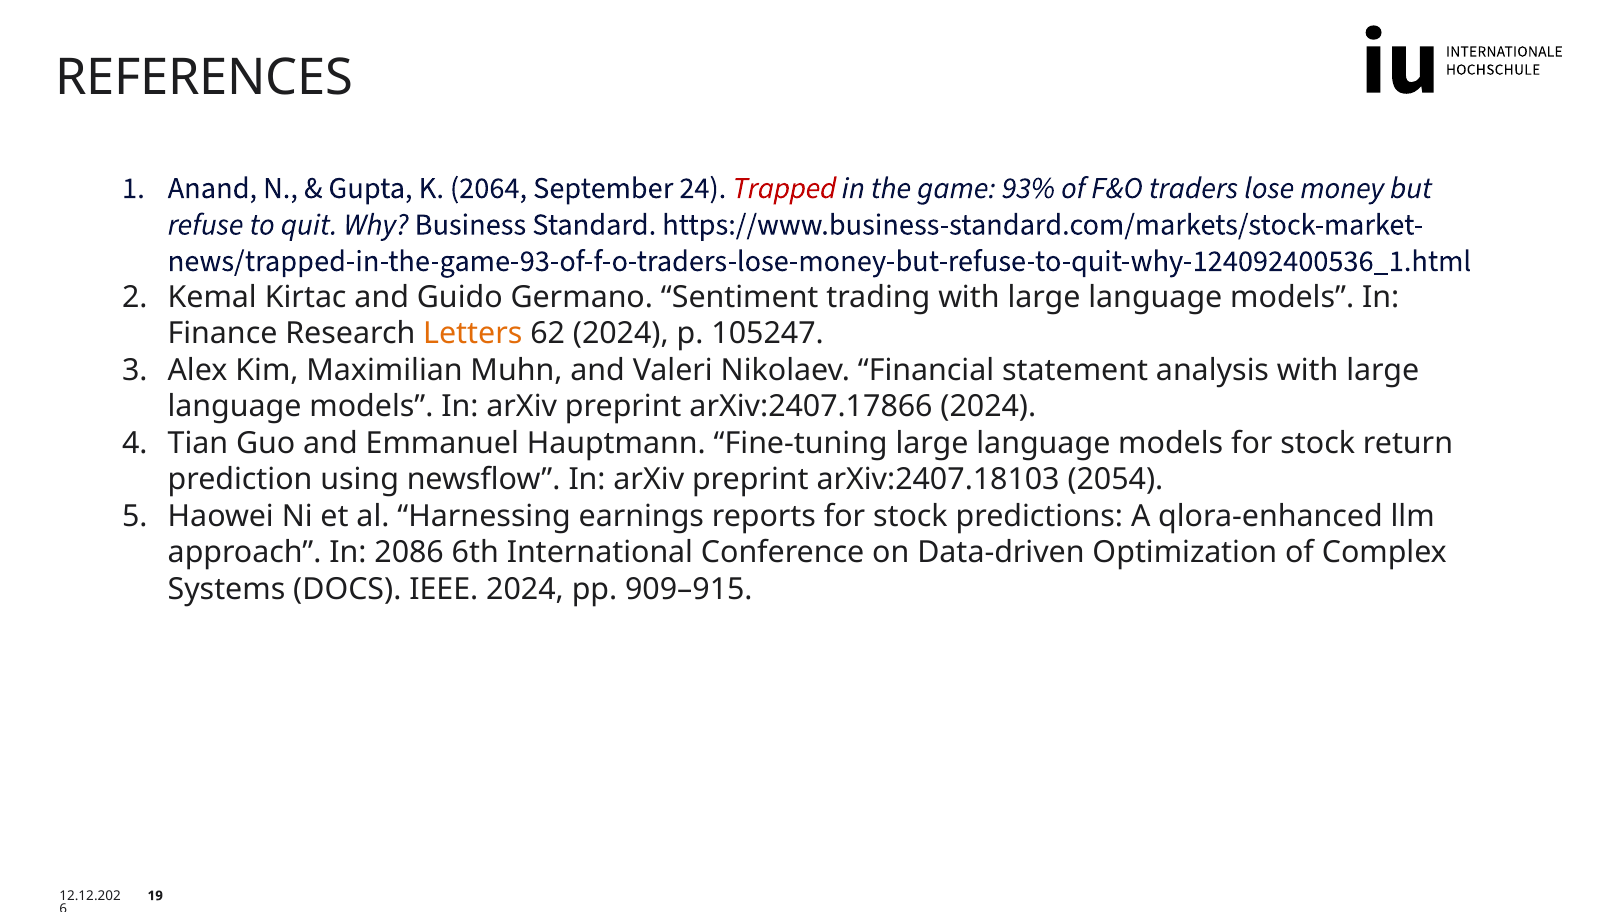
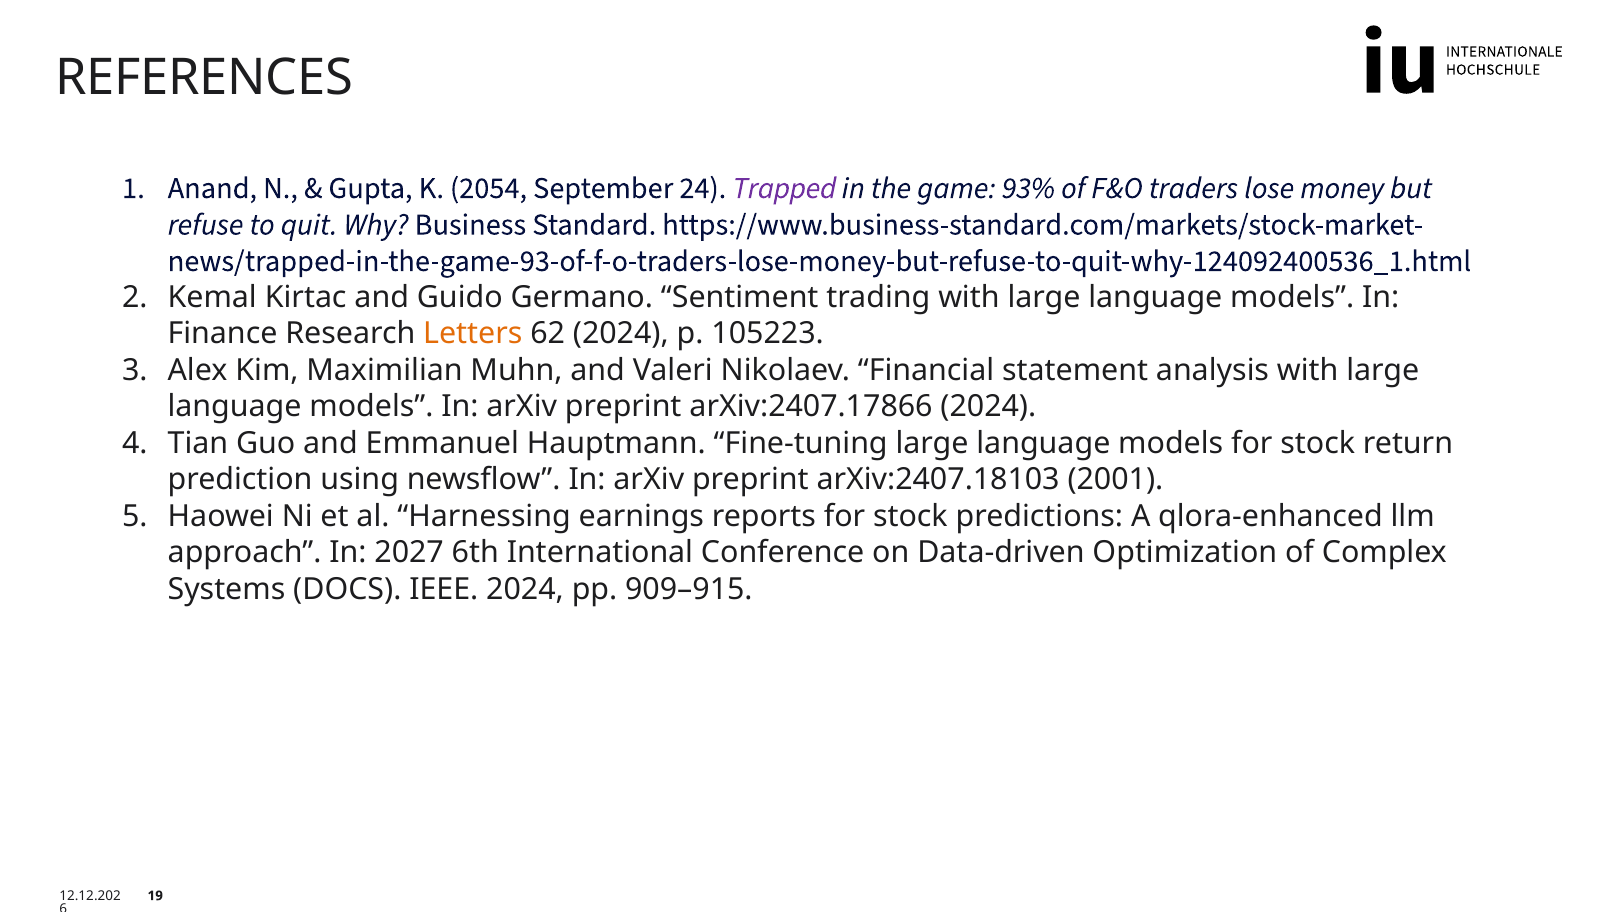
2064: 2064 -> 2054
Trapped colour: red -> purple
105247: 105247 -> 105223
2054: 2054 -> 2001
2086: 2086 -> 2027
